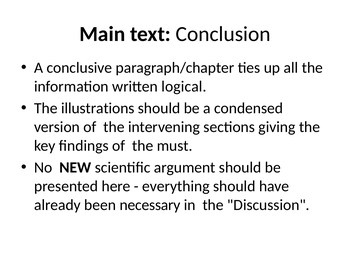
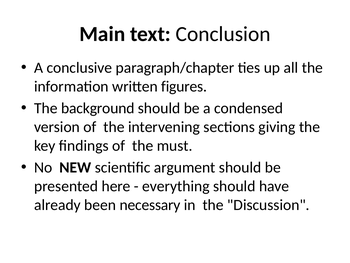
logical: logical -> figures
illustrations: illustrations -> background
